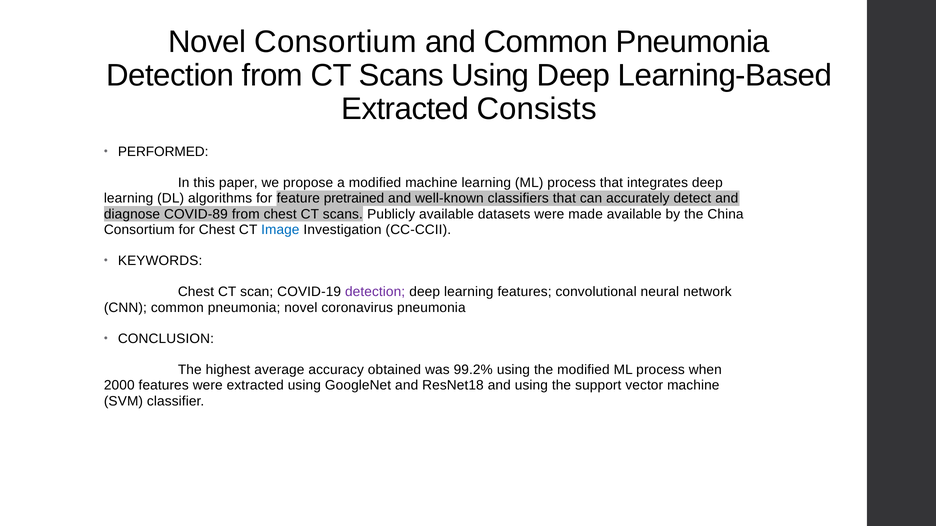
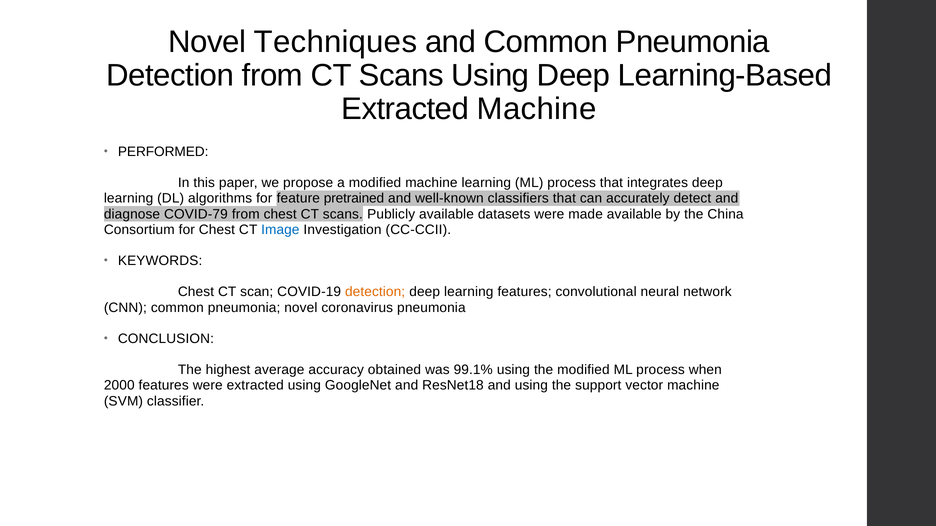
Novel Consortium: Consortium -> Techniques
Extracted Consists: Consists -> Machine
COVID-89: COVID-89 -> COVID-79
detection at (375, 292) colour: purple -> orange
99.2%: 99.2% -> 99.1%
